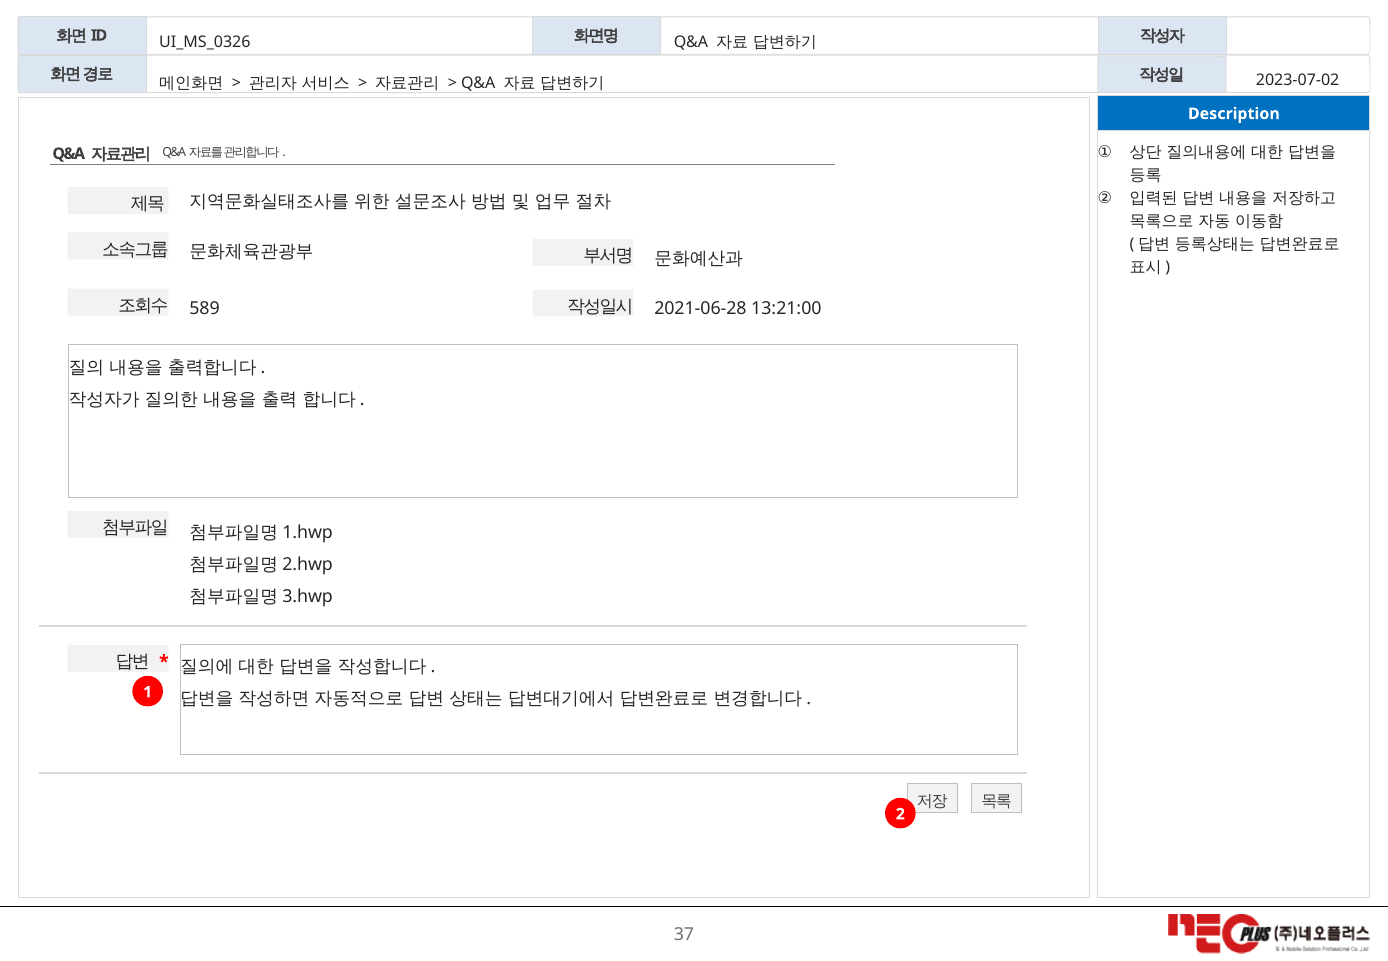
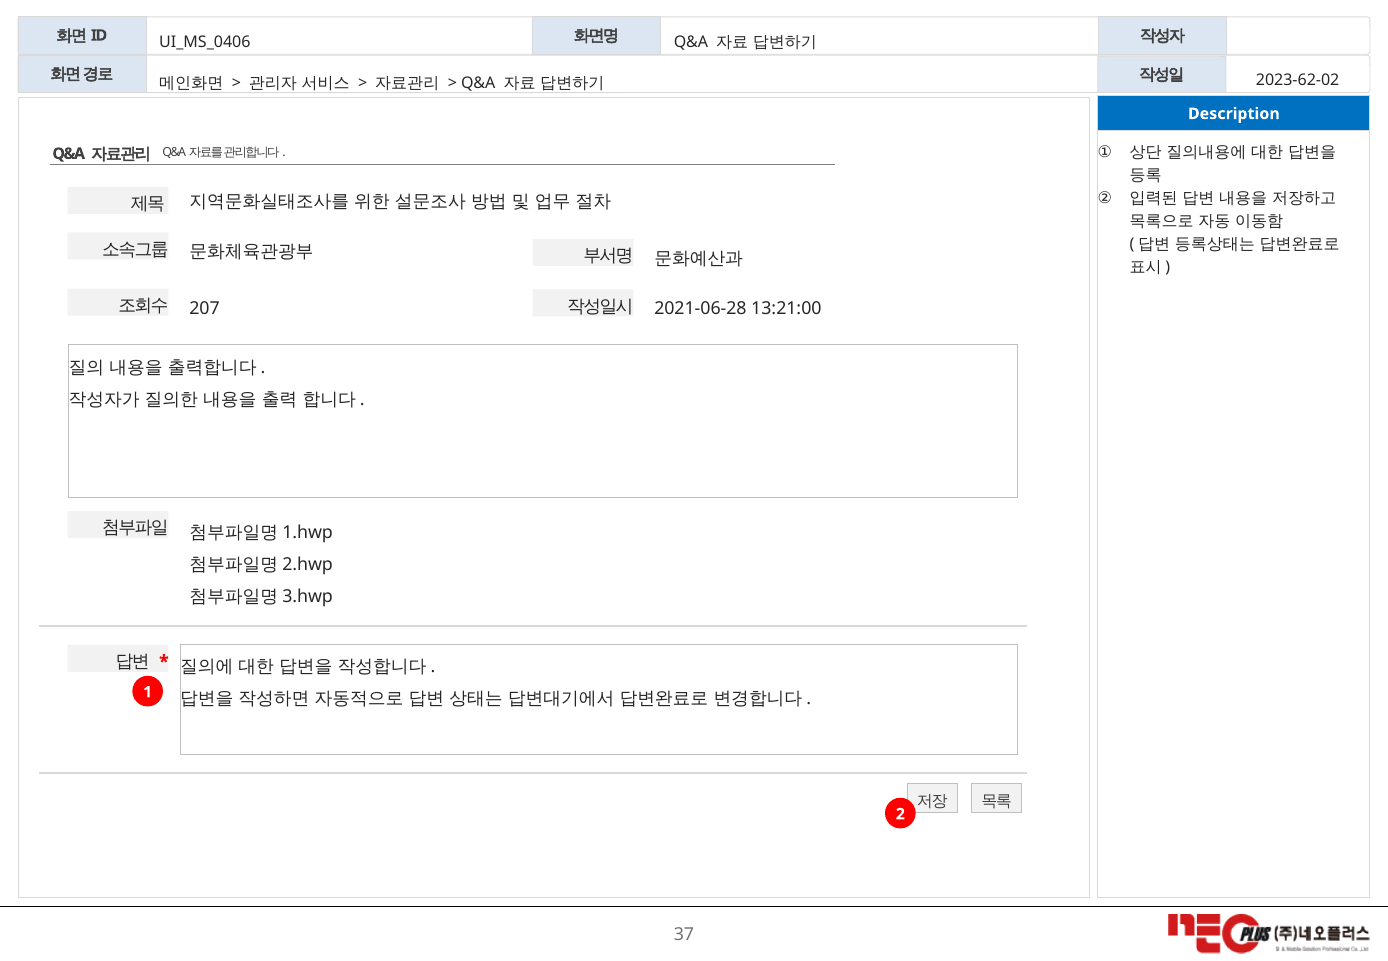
UI_MS_0326: UI_MS_0326 -> UI_MS_0406
2023-07-02: 2023-07-02 -> 2023-62-02
589: 589 -> 207
